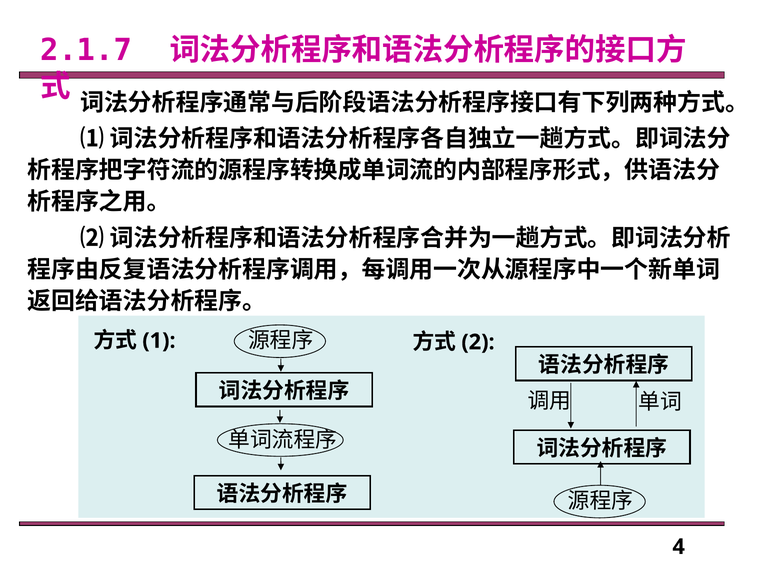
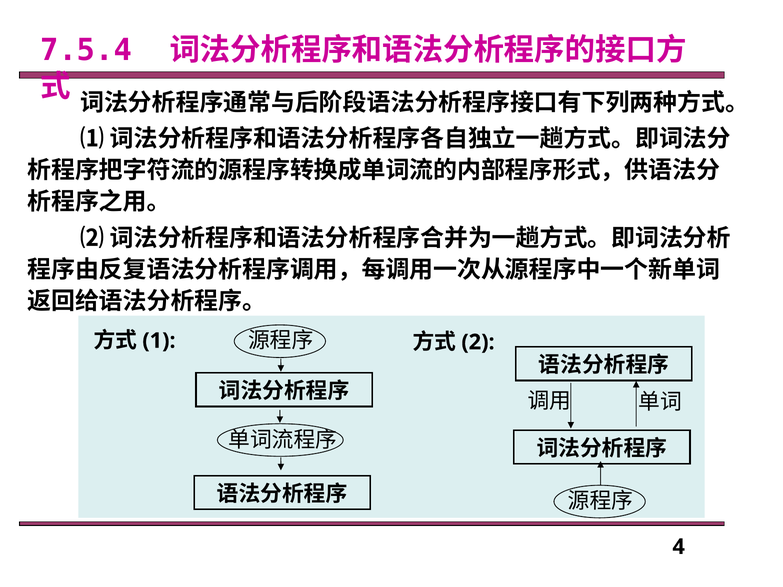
2.1.7: 2.1.7 -> 7.5.4
